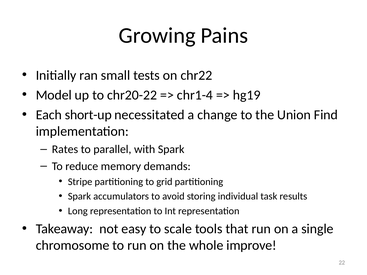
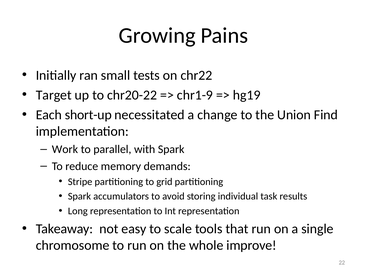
Model: Model -> Target
chr1-4: chr1-4 -> chr1-9
Rates: Rates -> Work
